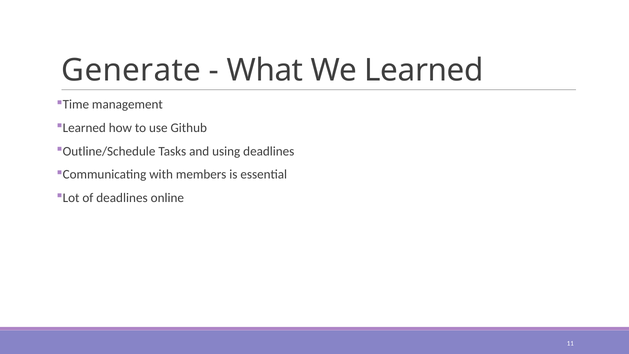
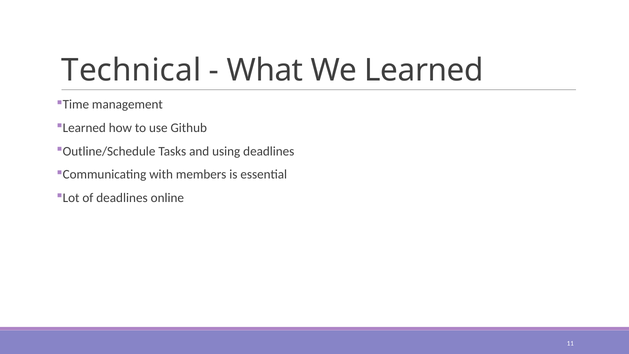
Generate: Generate -> Technical
